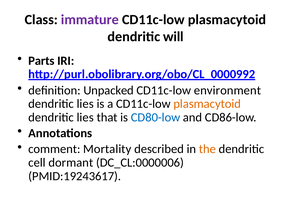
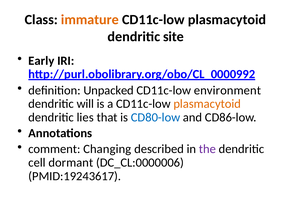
immature colour: purple -> orange
will: will -> site
Parts: Parts -> Early
lies at (85, 104): lies -> will
Mortality: Mortality -> Changing
the colour: orange -> purple
